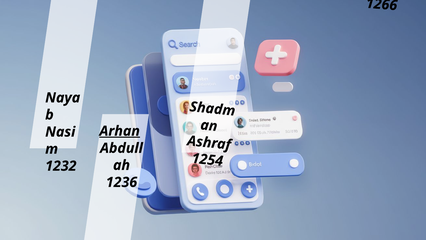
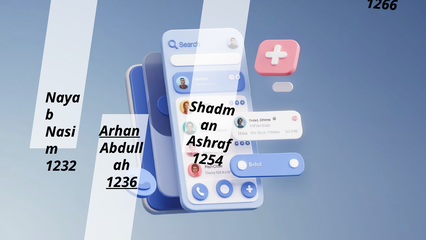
1236 underline: none -> present
